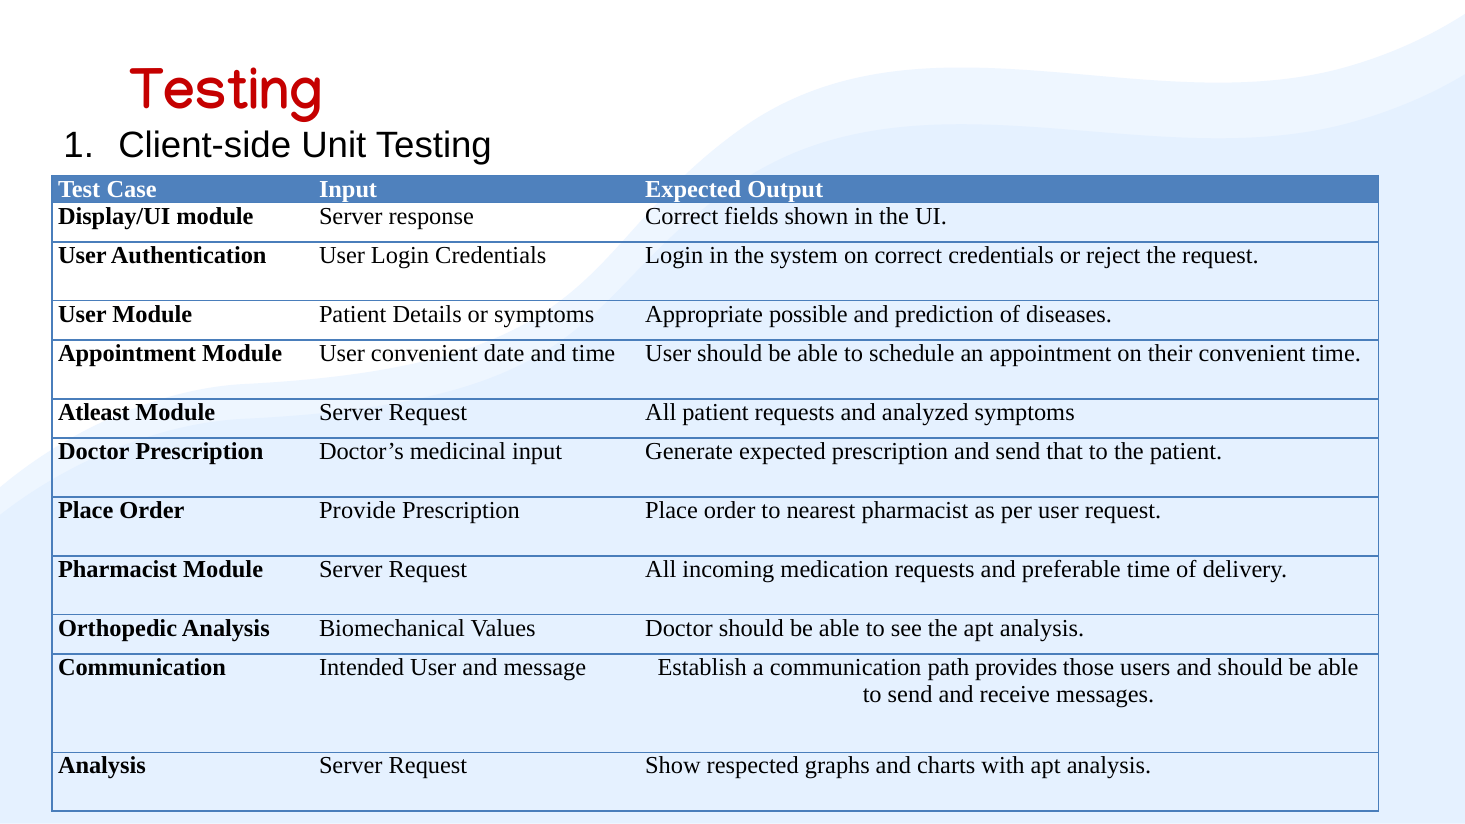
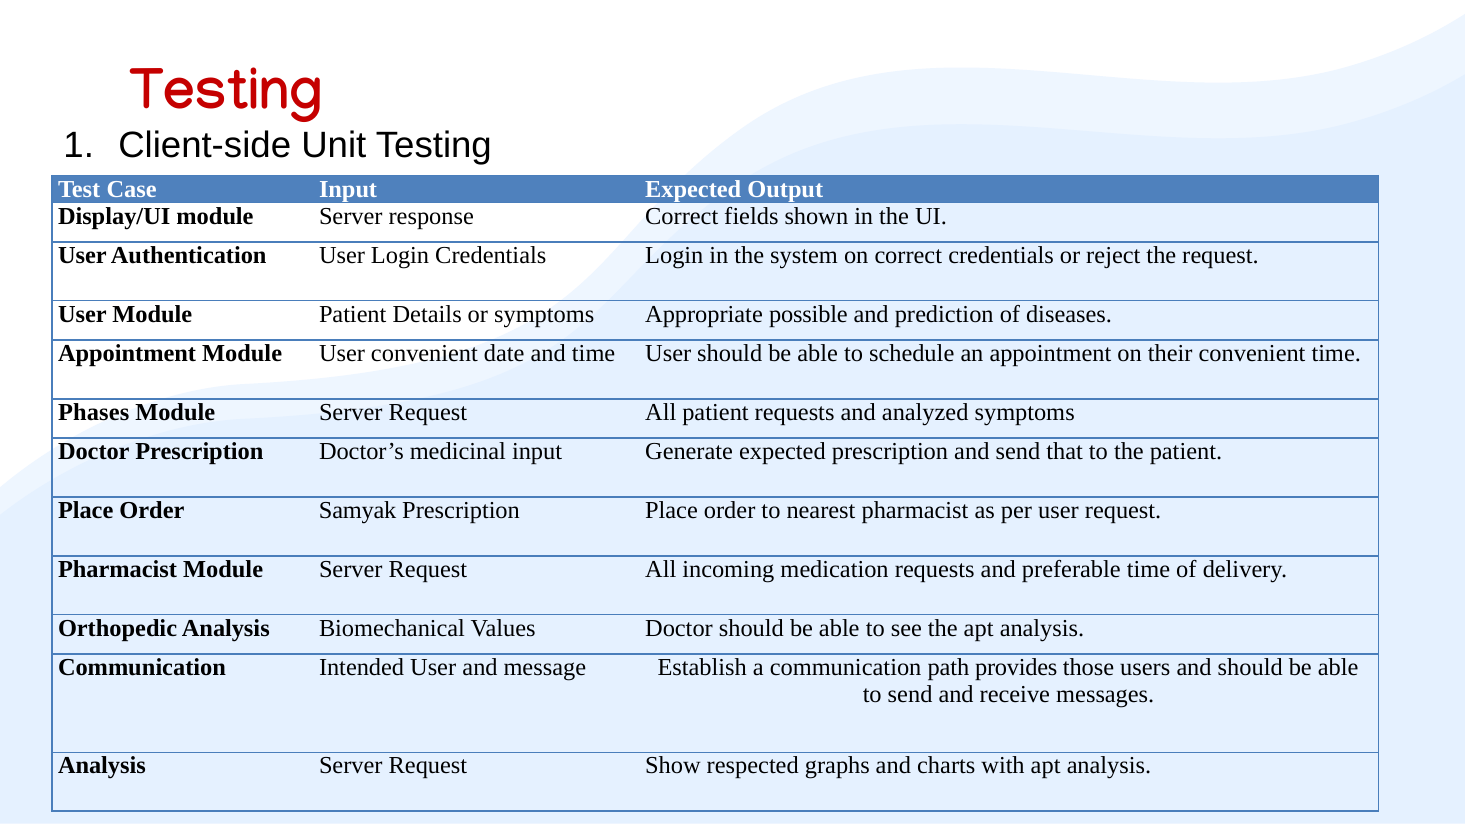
Atleast: Atleast -> Phases
Provide: Provide -> Samyak
